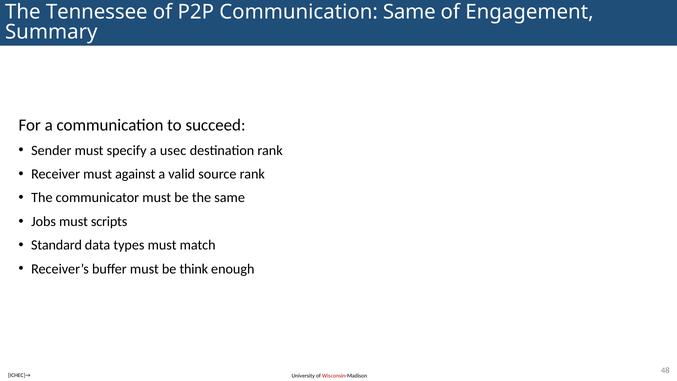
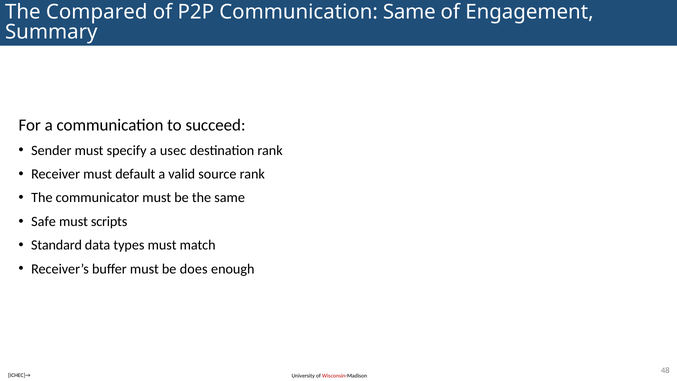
Tennessee: Tennessee -> Compared
against: against -> default
Jobs: Jobs -> Safe
think: think -> does
